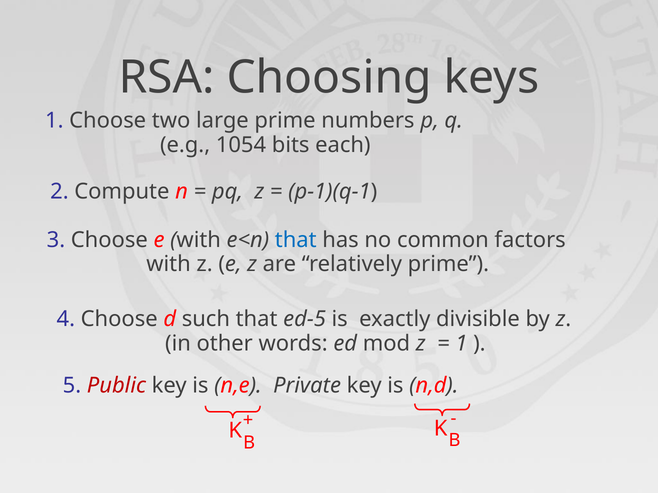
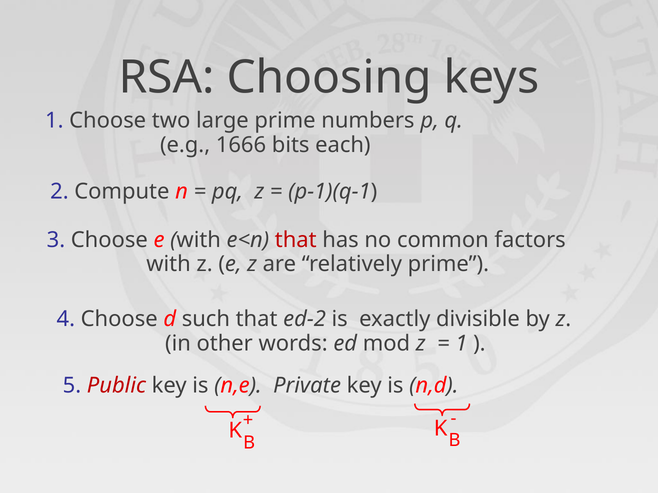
1054: 1054 -> 1666
that at (296, 240) colour: blue -> red
ed-5: ed-5 -> ed-2
